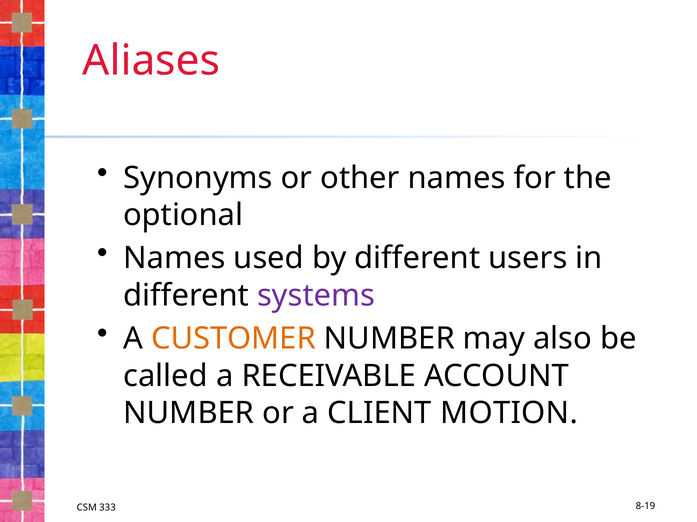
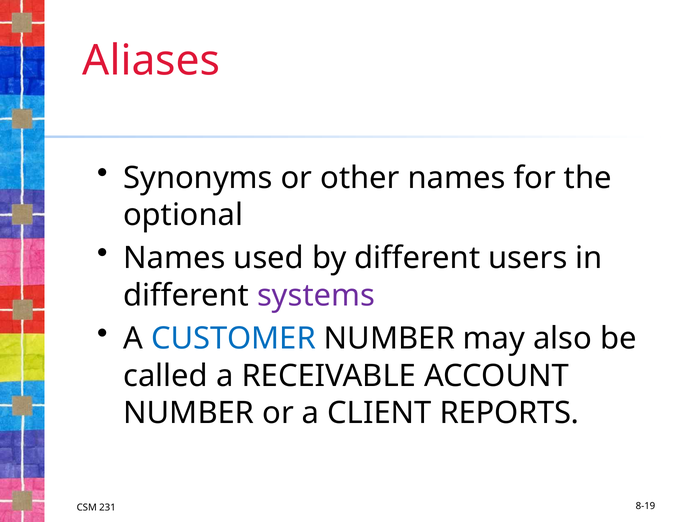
CUSTOMER colour: orange -> blue
MOTION: MOTION -> REPORTS
333: 333 -> 231
